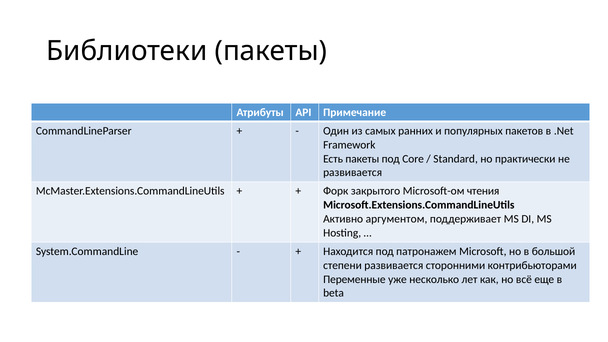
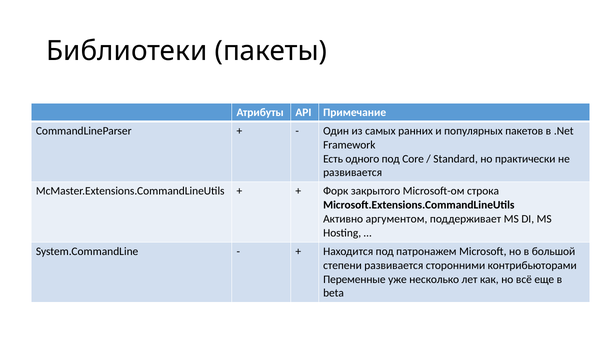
Есть пакеты: пакеты -> одного
чтения: чтения -> строка
